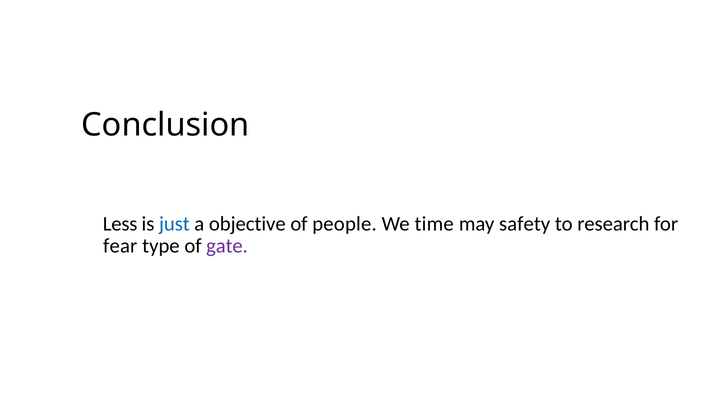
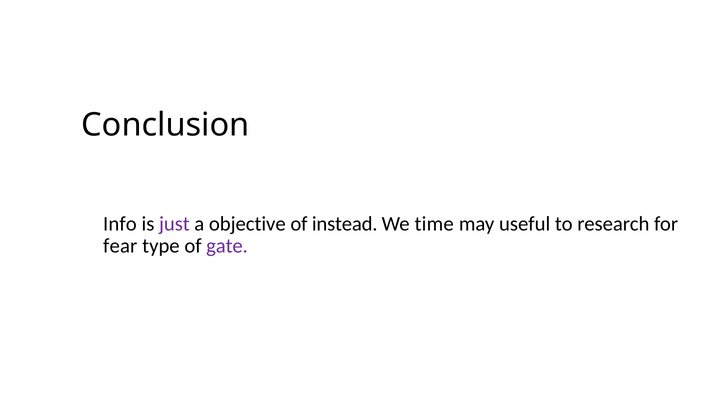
Less: Less -> Info
just colour: blue -> purple
people: people -> instead
safety: safety -> useful
